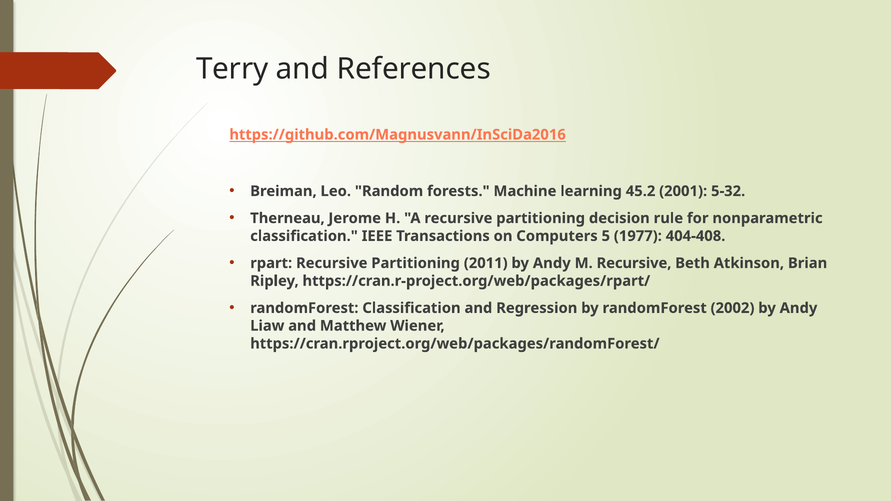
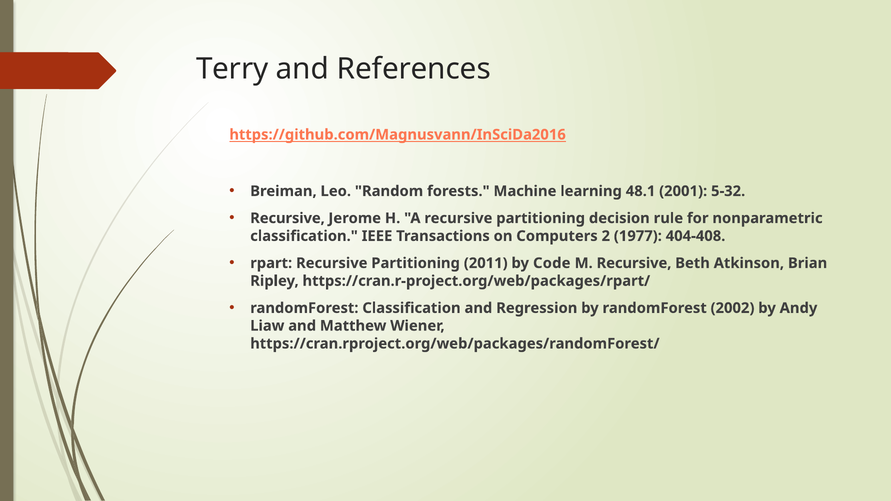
45.2: 45.2 -> 48.1
Therneau at (287, 218): Therneau -> Recursive
5: 5 -> 2
2011 by Andy: Andy -> Code
